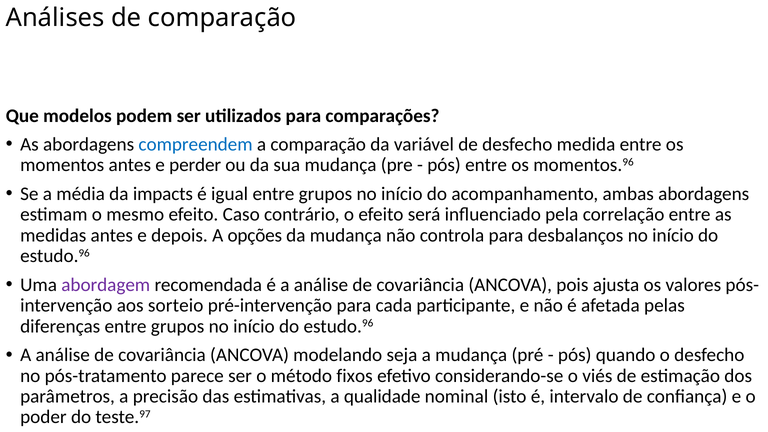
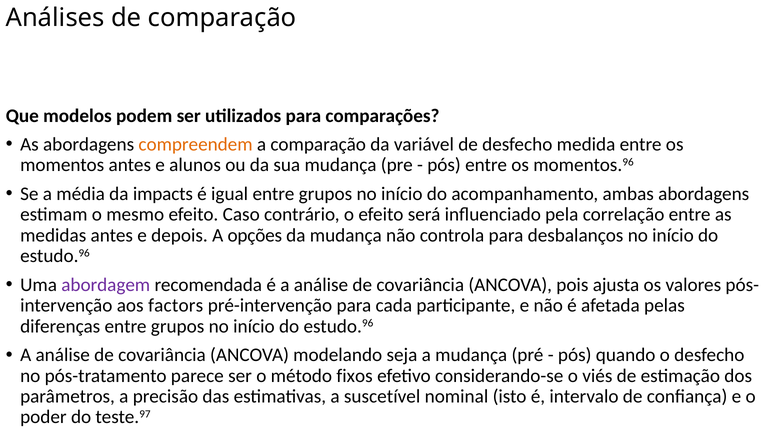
compreendem colour: blue -> orange
perder: perder -> alunos
sorteio: sorteio -> factors
qualidade: qualidade -> suscetível
